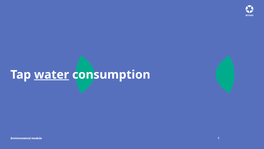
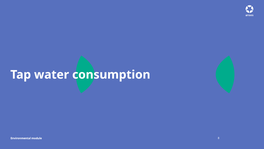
water underline: present -> none
